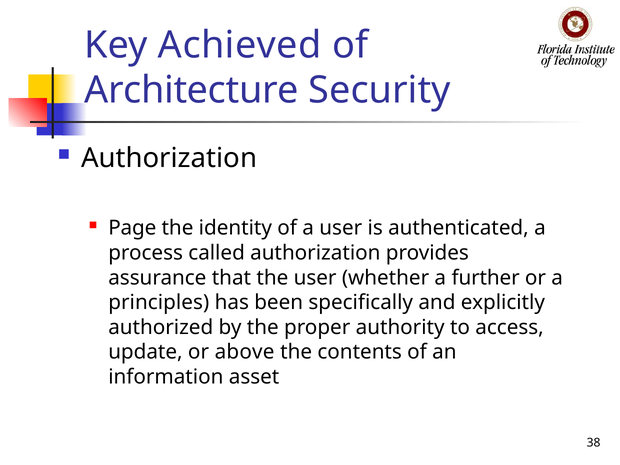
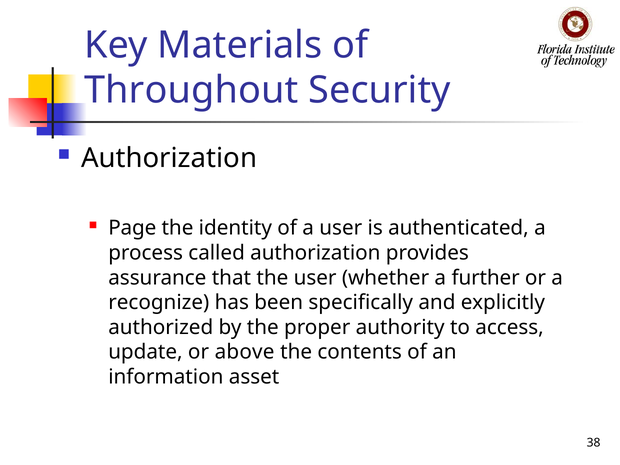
Achieved: Achieved -> Materials
Architecture: Architecture -> Throughout
principles: principles -> recognize
